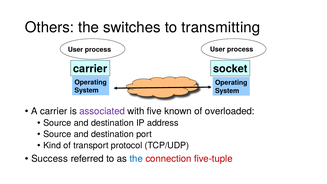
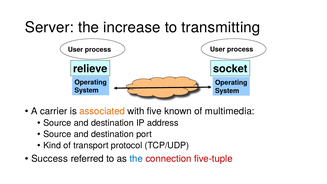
Others: Others -> Server
switches: switches -> increase
carrier at (90, 69): carrier -> relieve
associated colour: purple -> orange
overloaded: overloaded -> multimedia
